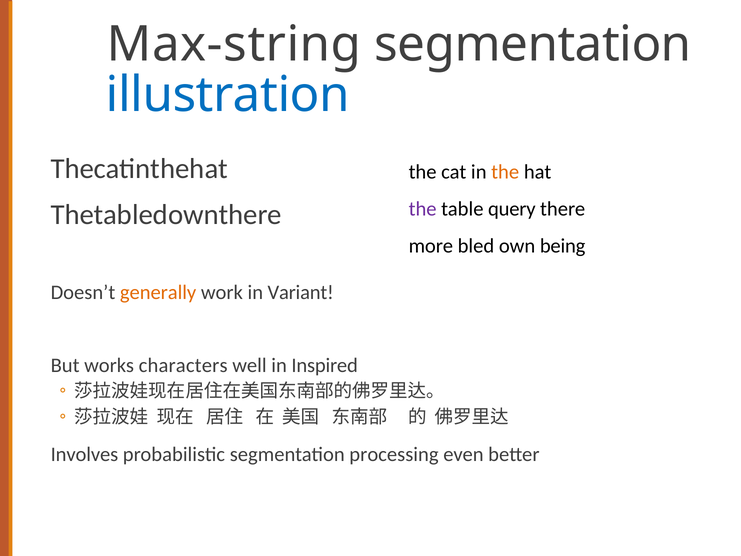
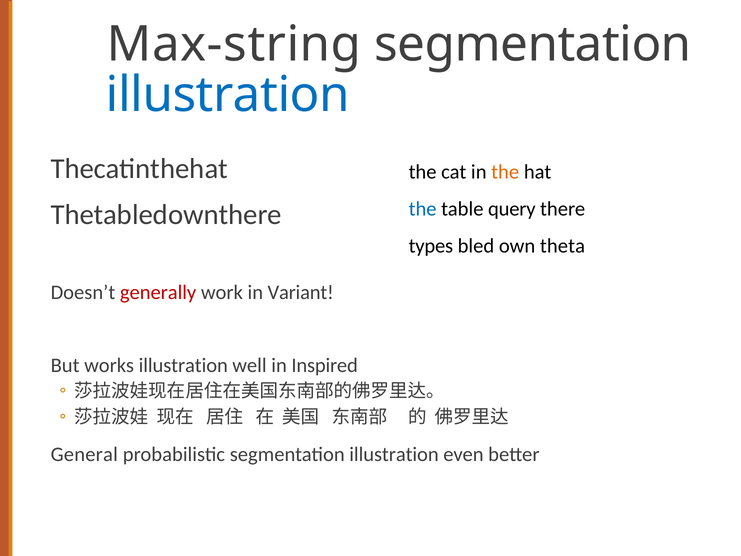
the at (423, 209) colour: purple -> blue
more: more -> types
being: being -> theta
generally colour: orange -> red
works characters: characters -> illustration
Involves: Involves -> General
probabilistic segmentation processing: processing -> illustration
